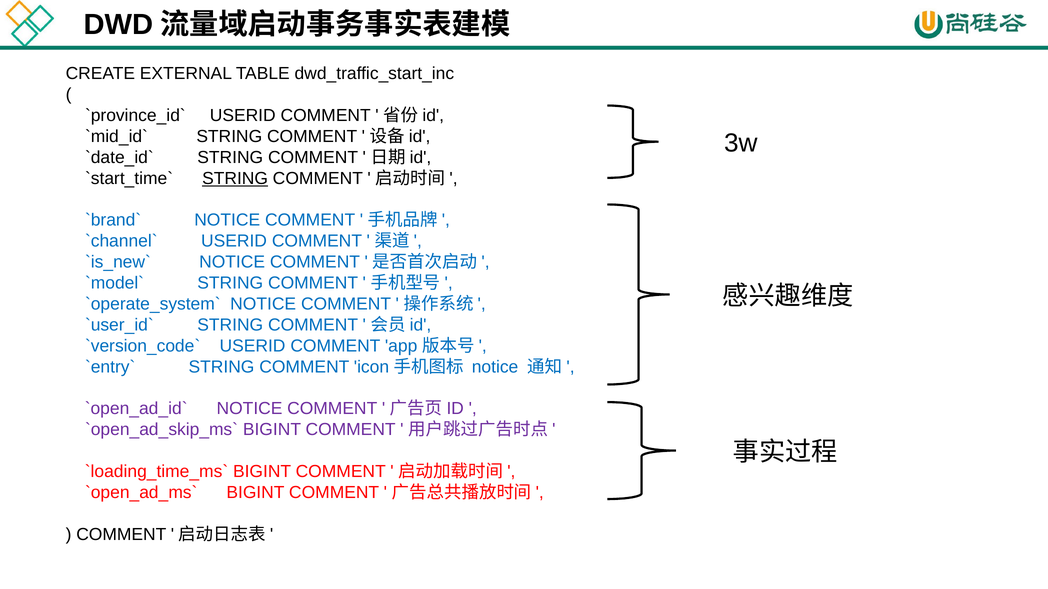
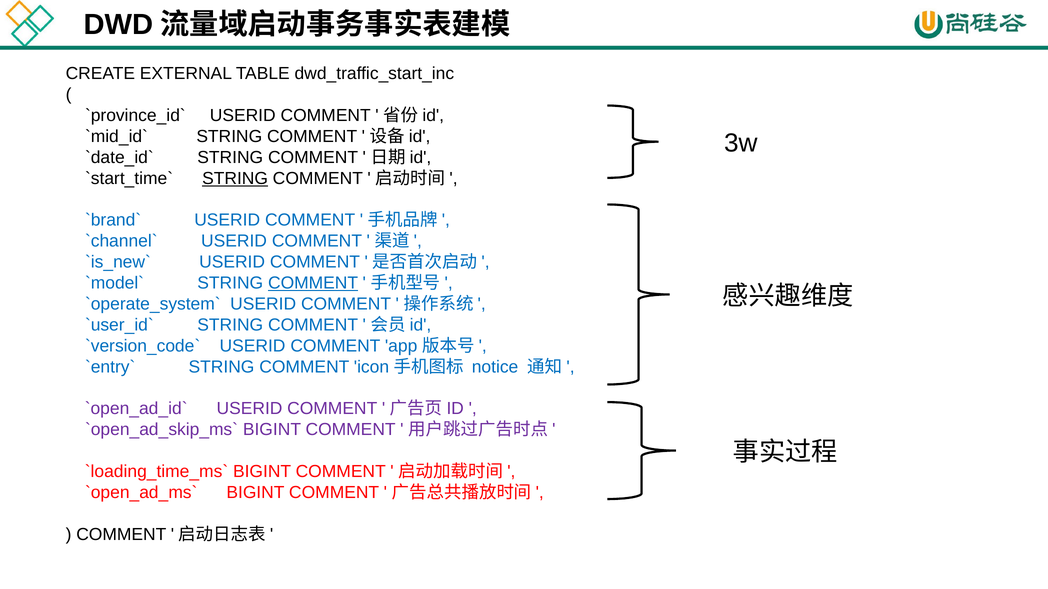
NOTICE at (227, 220): NOTICE -> USERID
NOTICE at (232, 262): NOTICE -> USERID
COMMENT at (313, 283) underline: none -> present
NOTICE at (263, 304): NOTICE -> USERID
NOTICE at (250, 409): NOTICE -> USERID
